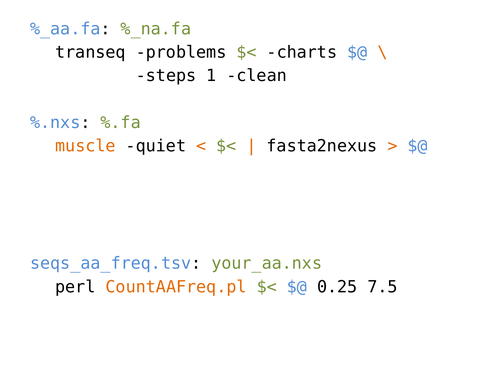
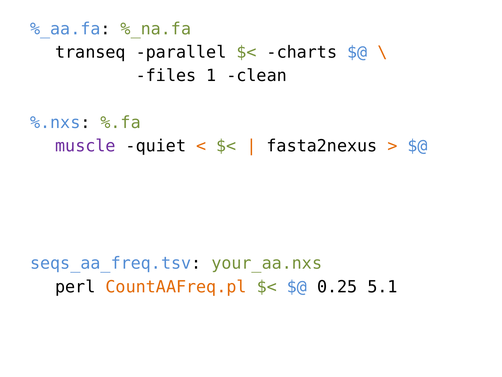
problems: problems -> parallel
steps: steps -> files
muscle colour: orange -> purple
7.5: 7.5 -> 5.1
